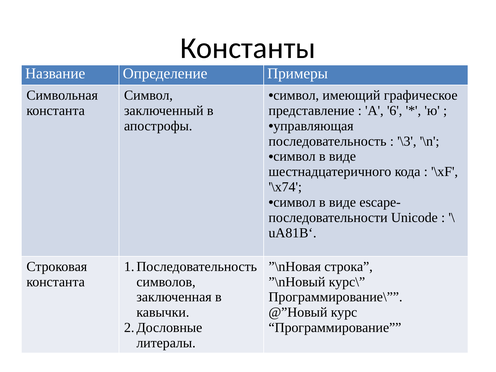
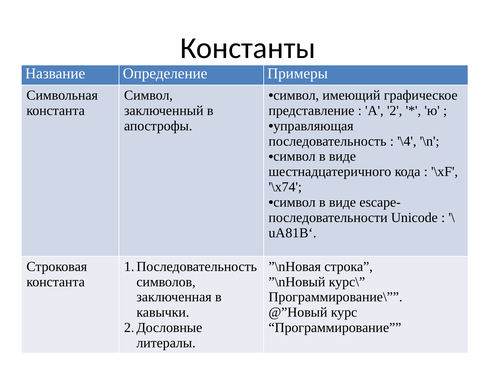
6: 6 -> 2
\3: \3 -> \4
